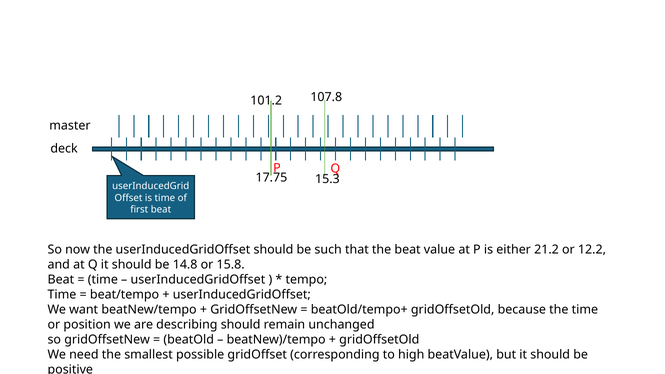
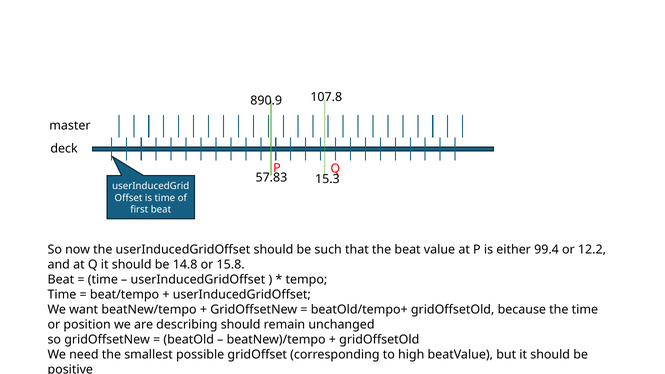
101.2: 101.2 -> 890.9
17.75: 17.75 -> 57.83
21.2: 21.2 -> 99.4
